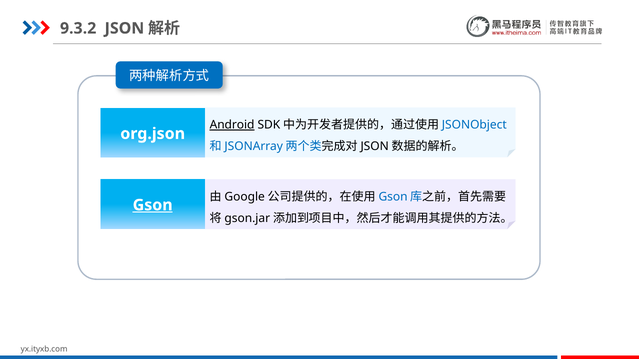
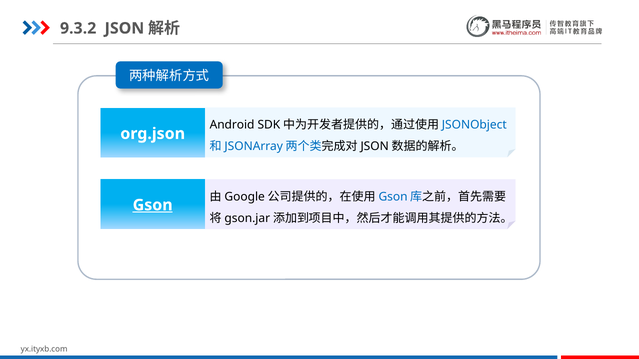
Android underline: present -> none
